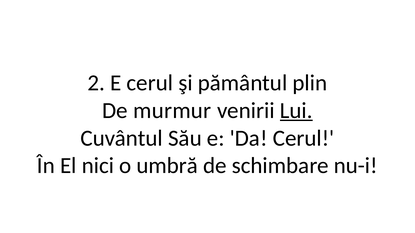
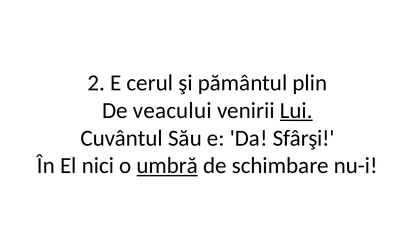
murmur: murmur -> veacului
Da Cerul: Cerul -> Sfârşi
umbră underline: none -> present
